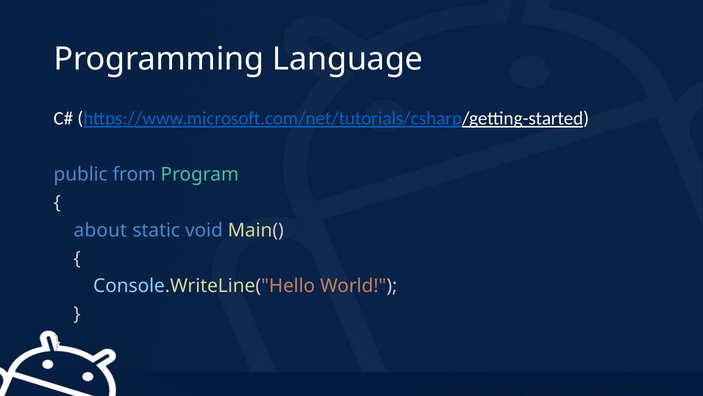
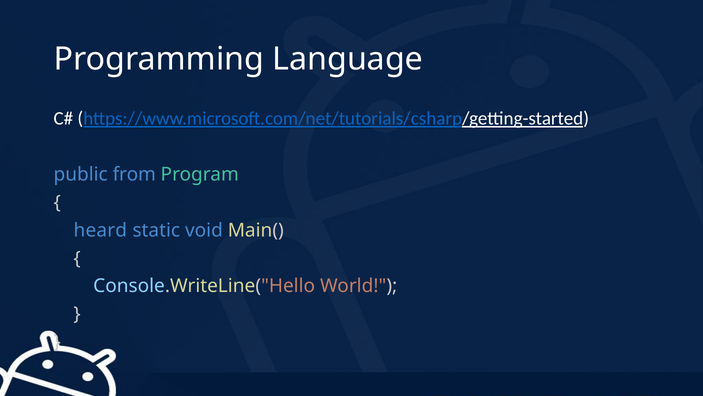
about: about -> heard
